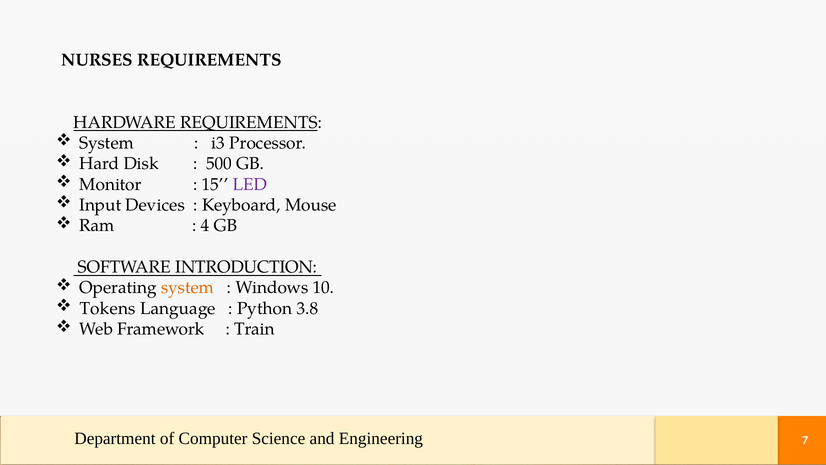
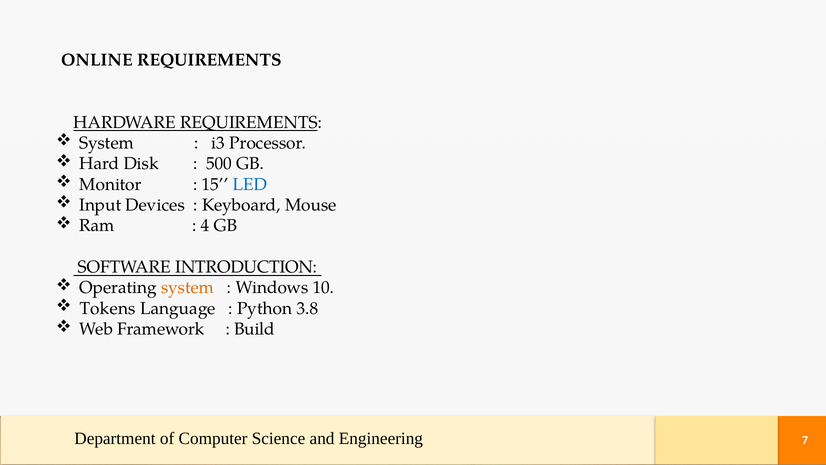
NURSES: NURSES -> ONLINE
LED colour: purple -> blue
Train: Train -> Build
